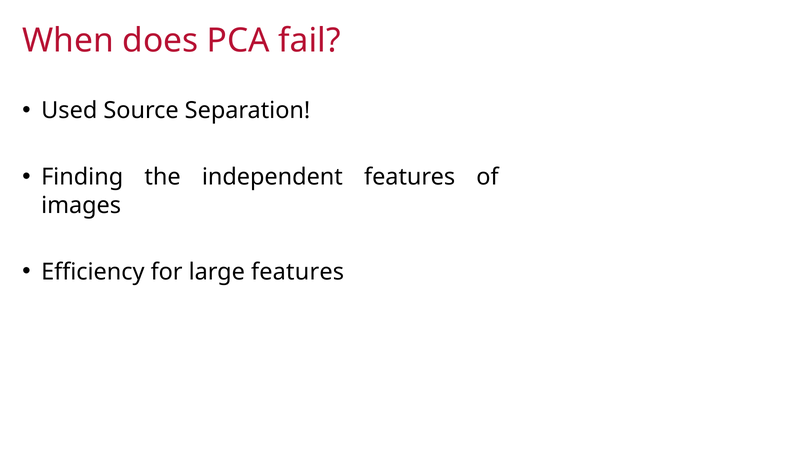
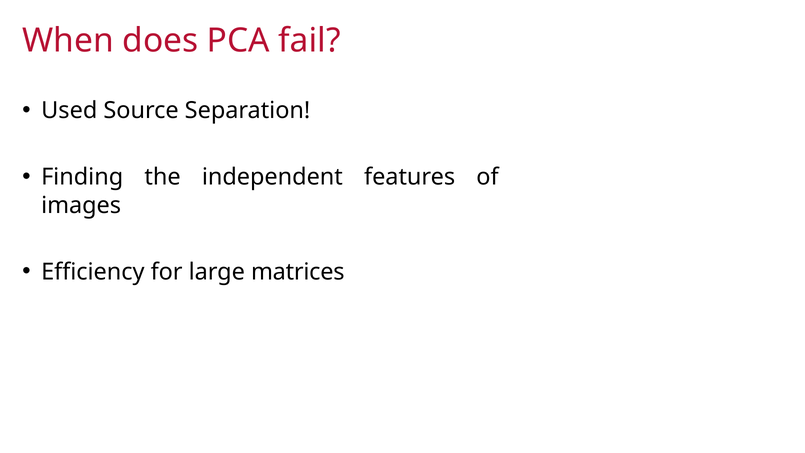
large features: features -> matrices
